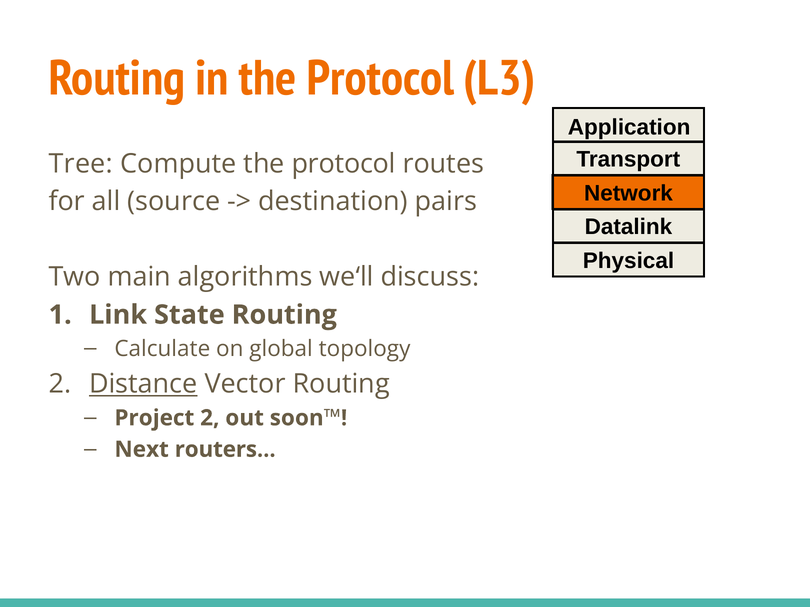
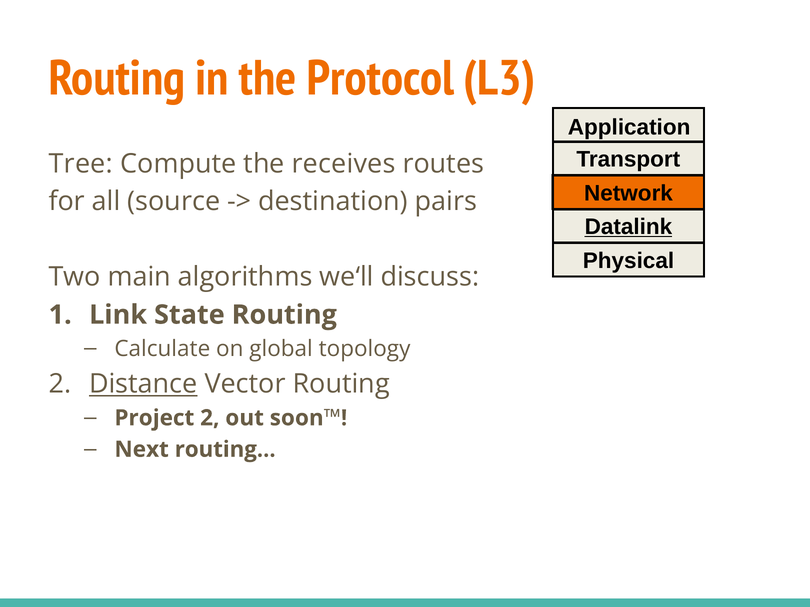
Compute the protocol: protocol -> receives
Datalink underline: none -> present
Next routers: routers -> routing
